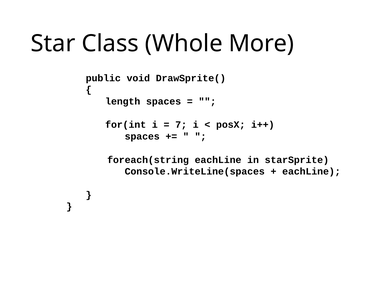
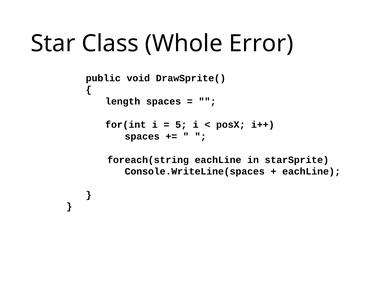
More: More -> Error
7: 7 -> 5
